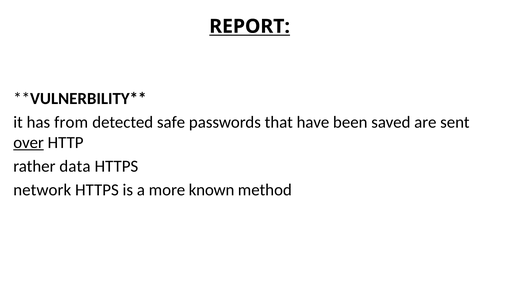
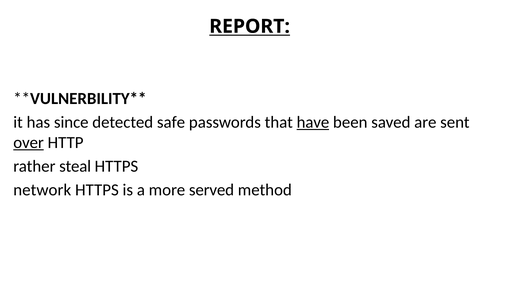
from: from -> since
have underline: none -> present
data: data -> steal
known: known -> served
